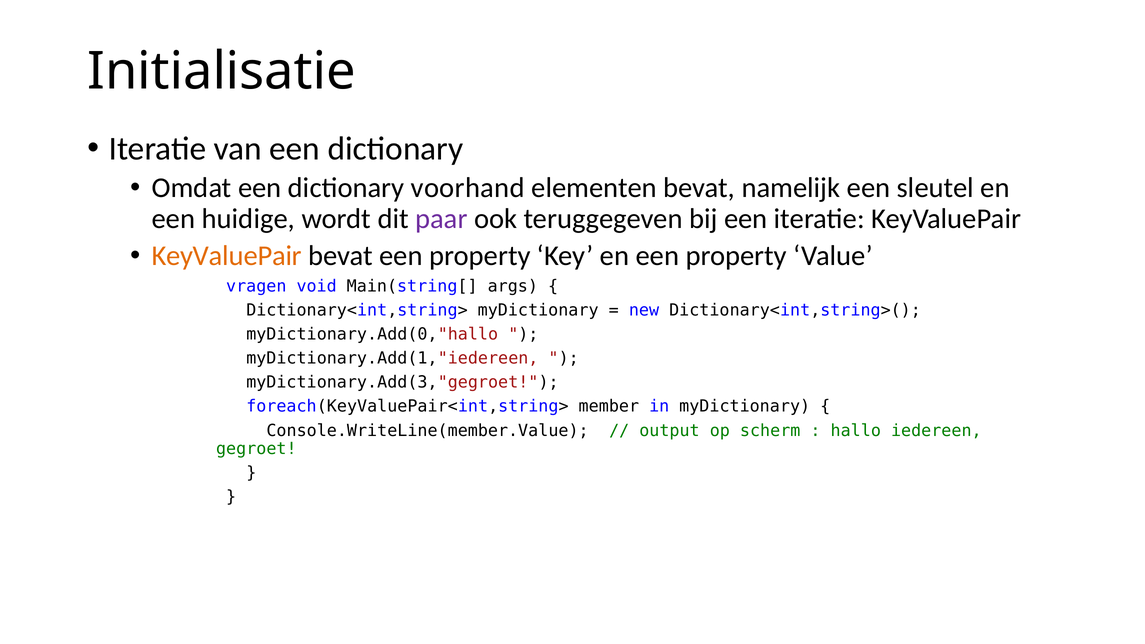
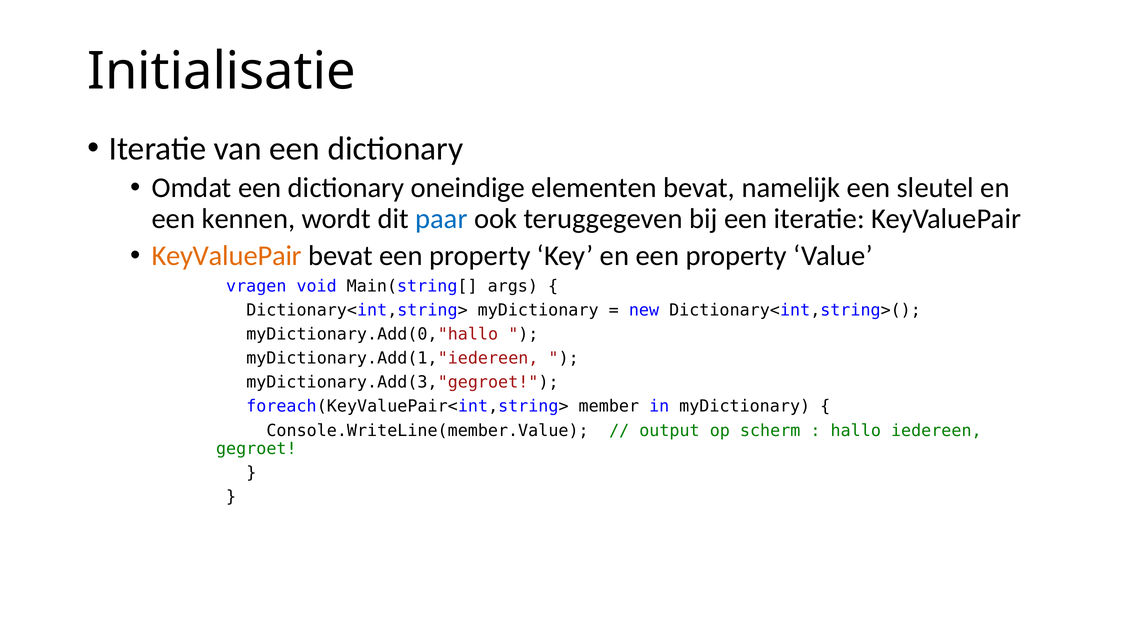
voorhand: voorhand -> oneindige
huidige: huidige -> kennen
paar colour: purple -> blue
